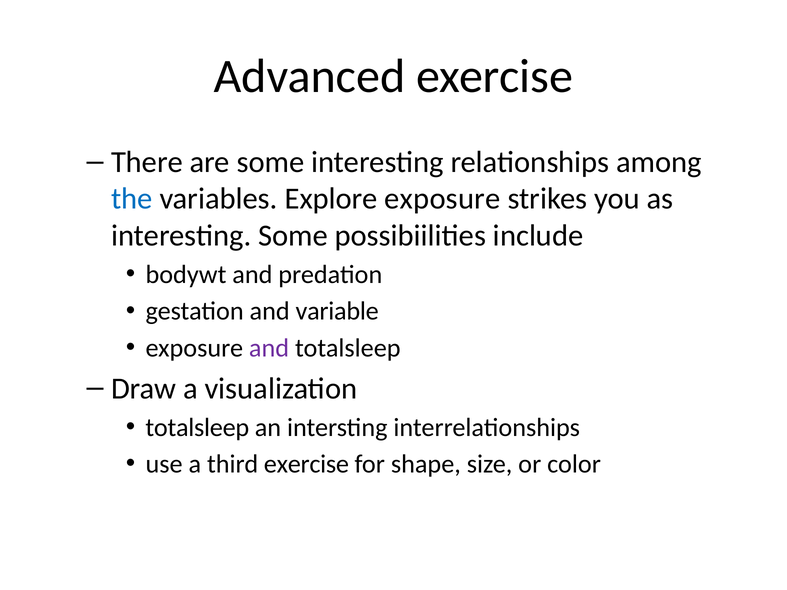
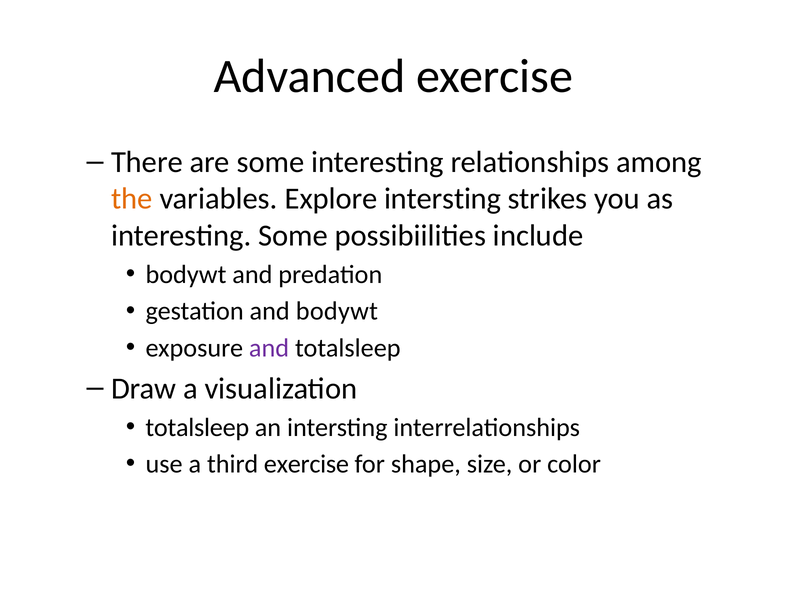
the colour: blue -> orange
Explore exposure: exposure -> intersting
and variable: variable -> bodywt
